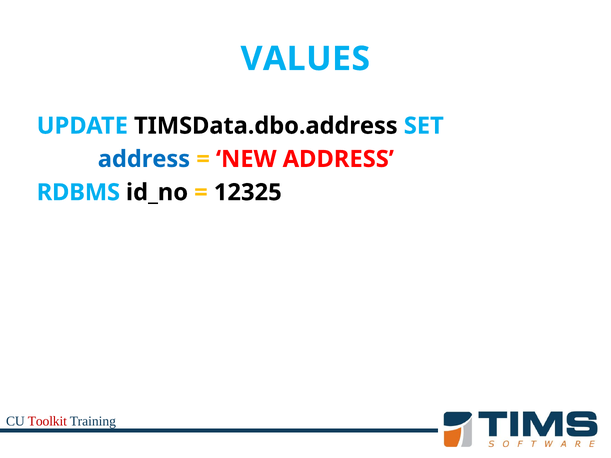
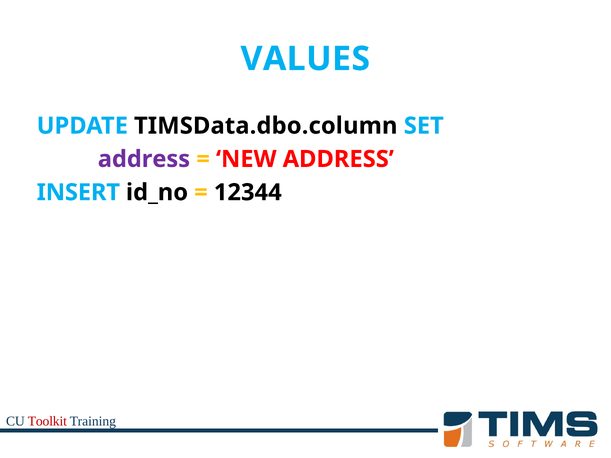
TIMSData.dbo.address: TIMSData.dbo.address -> TIMSData.dbo.column
address at (144, 159) colour: blue -> purple
RDBMS: RDBMS -> INSERT
12325: 12325 -> 12344
